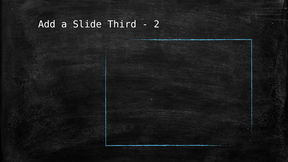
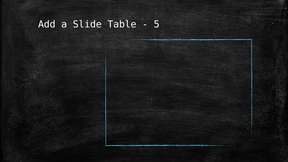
Third: Third -> Table
2: 2 -> 5
